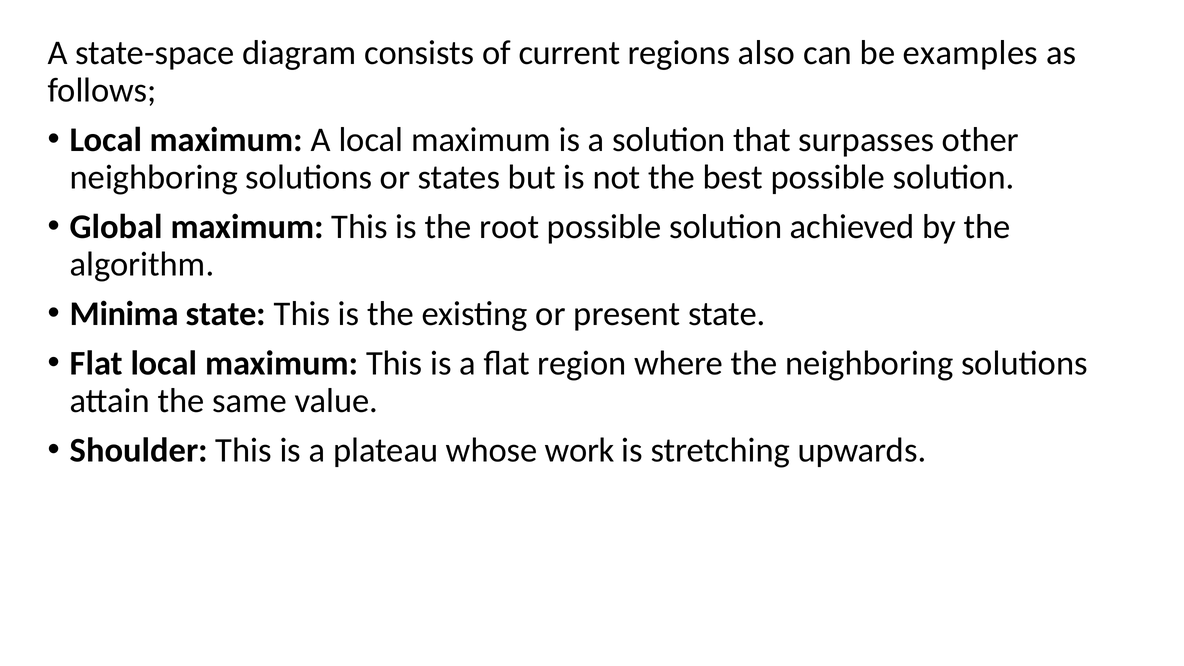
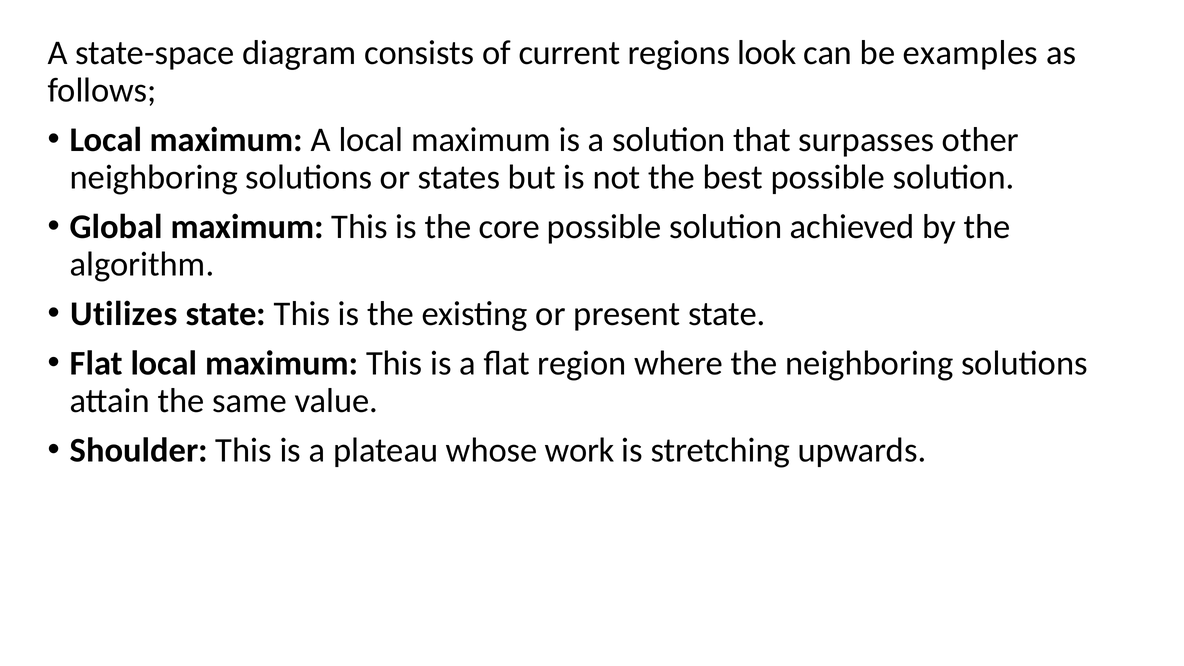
also: also -> look
root: root -> core
Minima: Minima -> Utilizes
